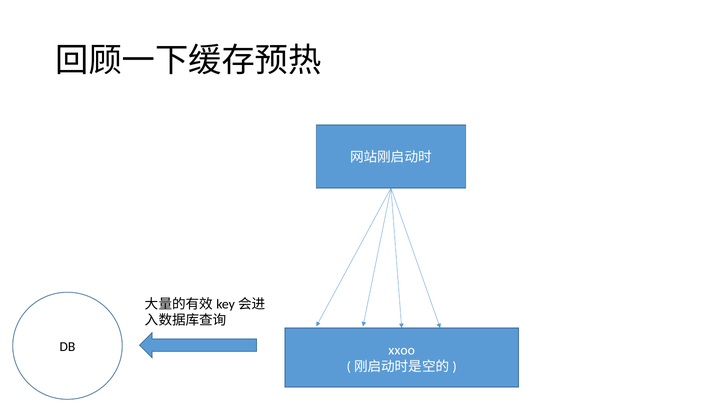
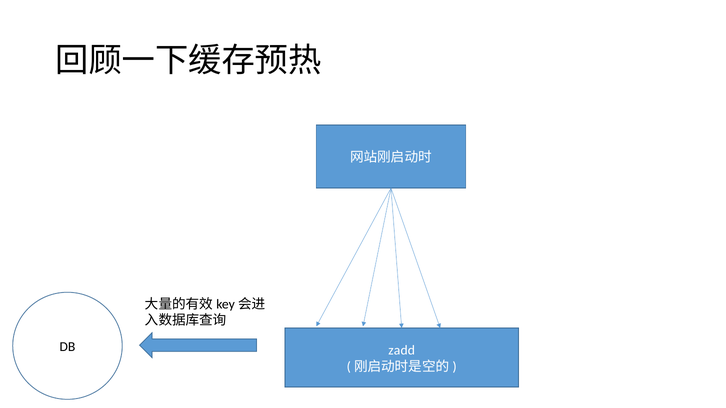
xxoo: xxoo -> zadd
